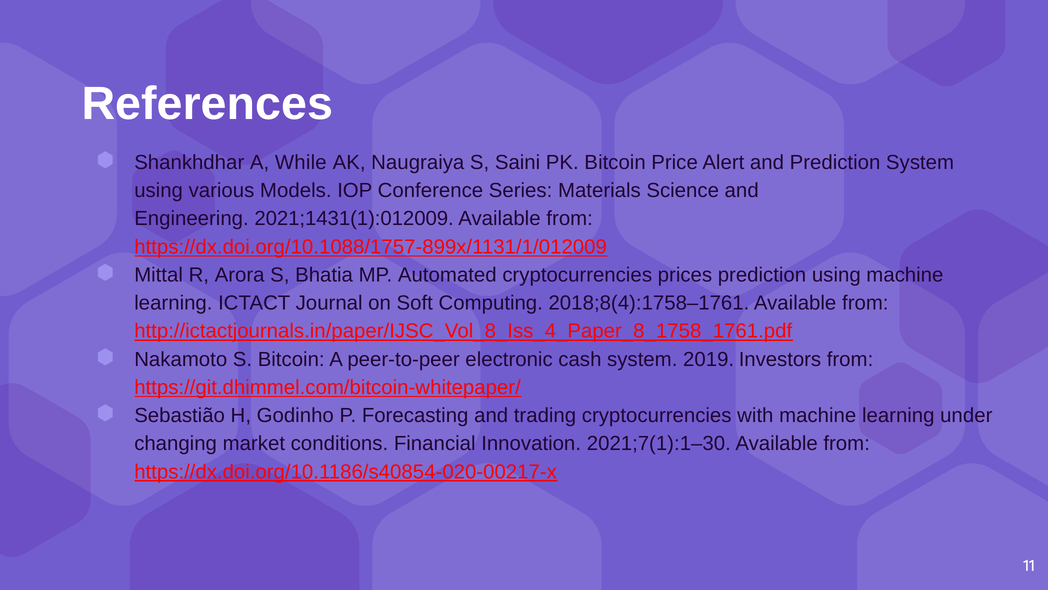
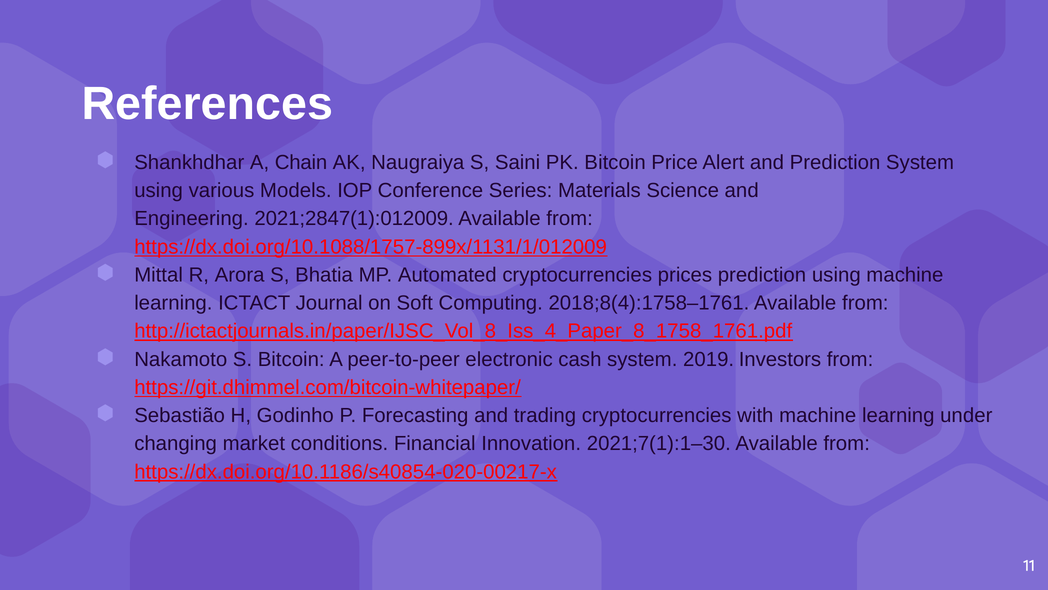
While: While -> Chain
2021;1431(1):012009: 2021;1431(1):012009 -> 2021;2847(1):012009
